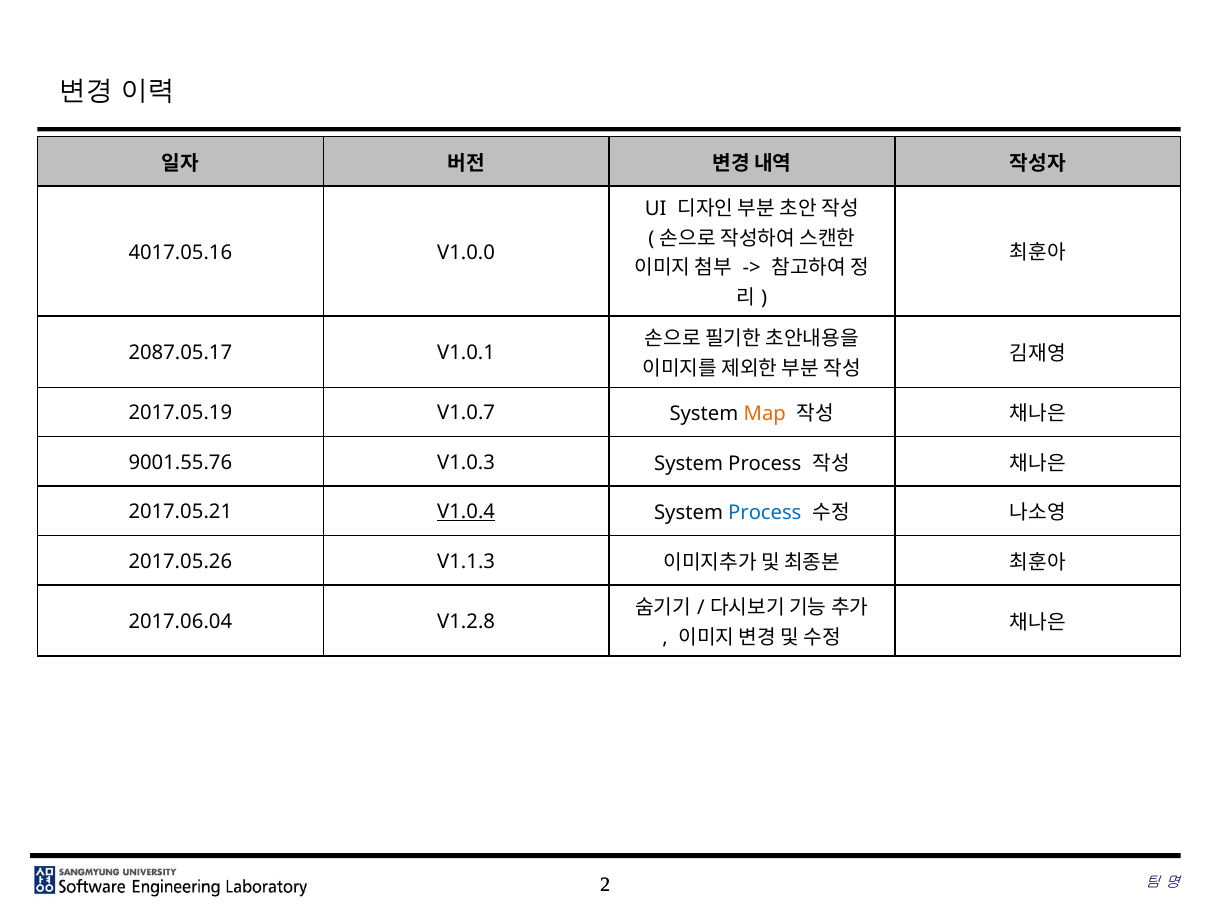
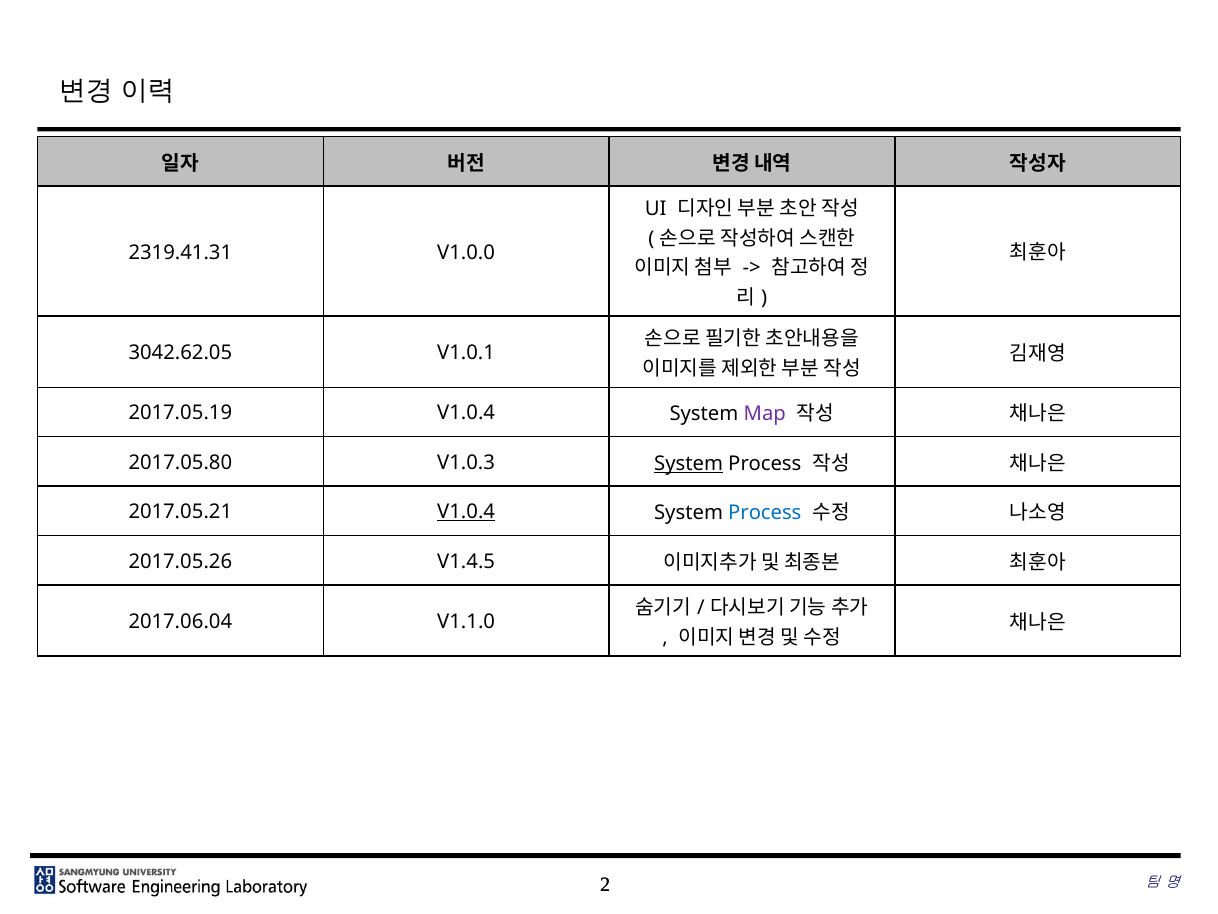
4017.05.16: 4017.05.16 -> 2319.41.31
2087.05.17: 2087.05.17 -> 3042.62.05
2017.05.19 V1.0.7: V1.0.7 -> V1.0.4
Map colour: orange -> purple
9001.55.76: 9001.55.76 -> 2017.05.80
System at (689, 463) underline: none -> present
V1.1.3: V1.1.3 -> V1.4.5
V1.2.8: V1.2.8 -> V1.1.0
